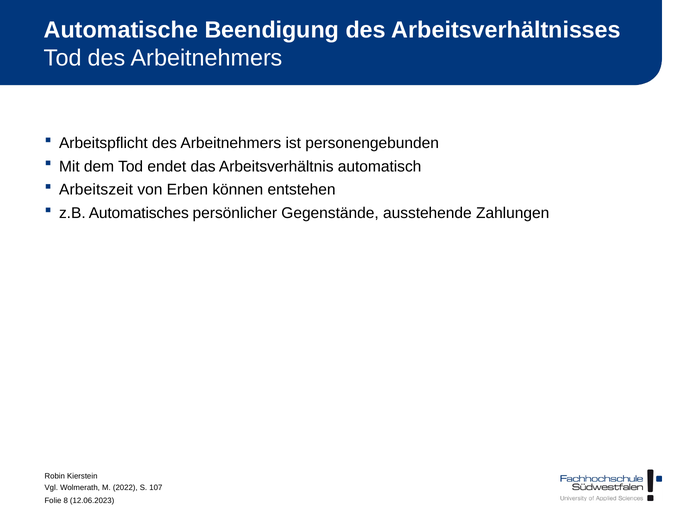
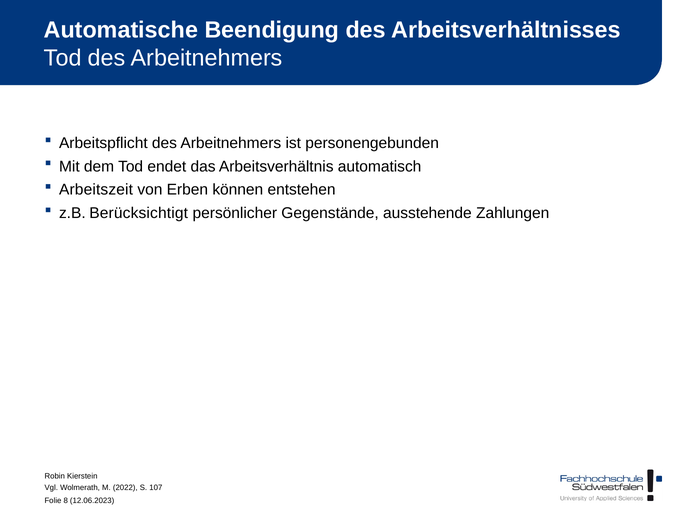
Automatisches: Automatisches -> Berücksichtigt
